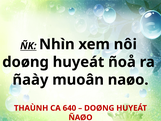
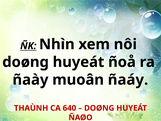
naøo: naøo -> ñaáy
